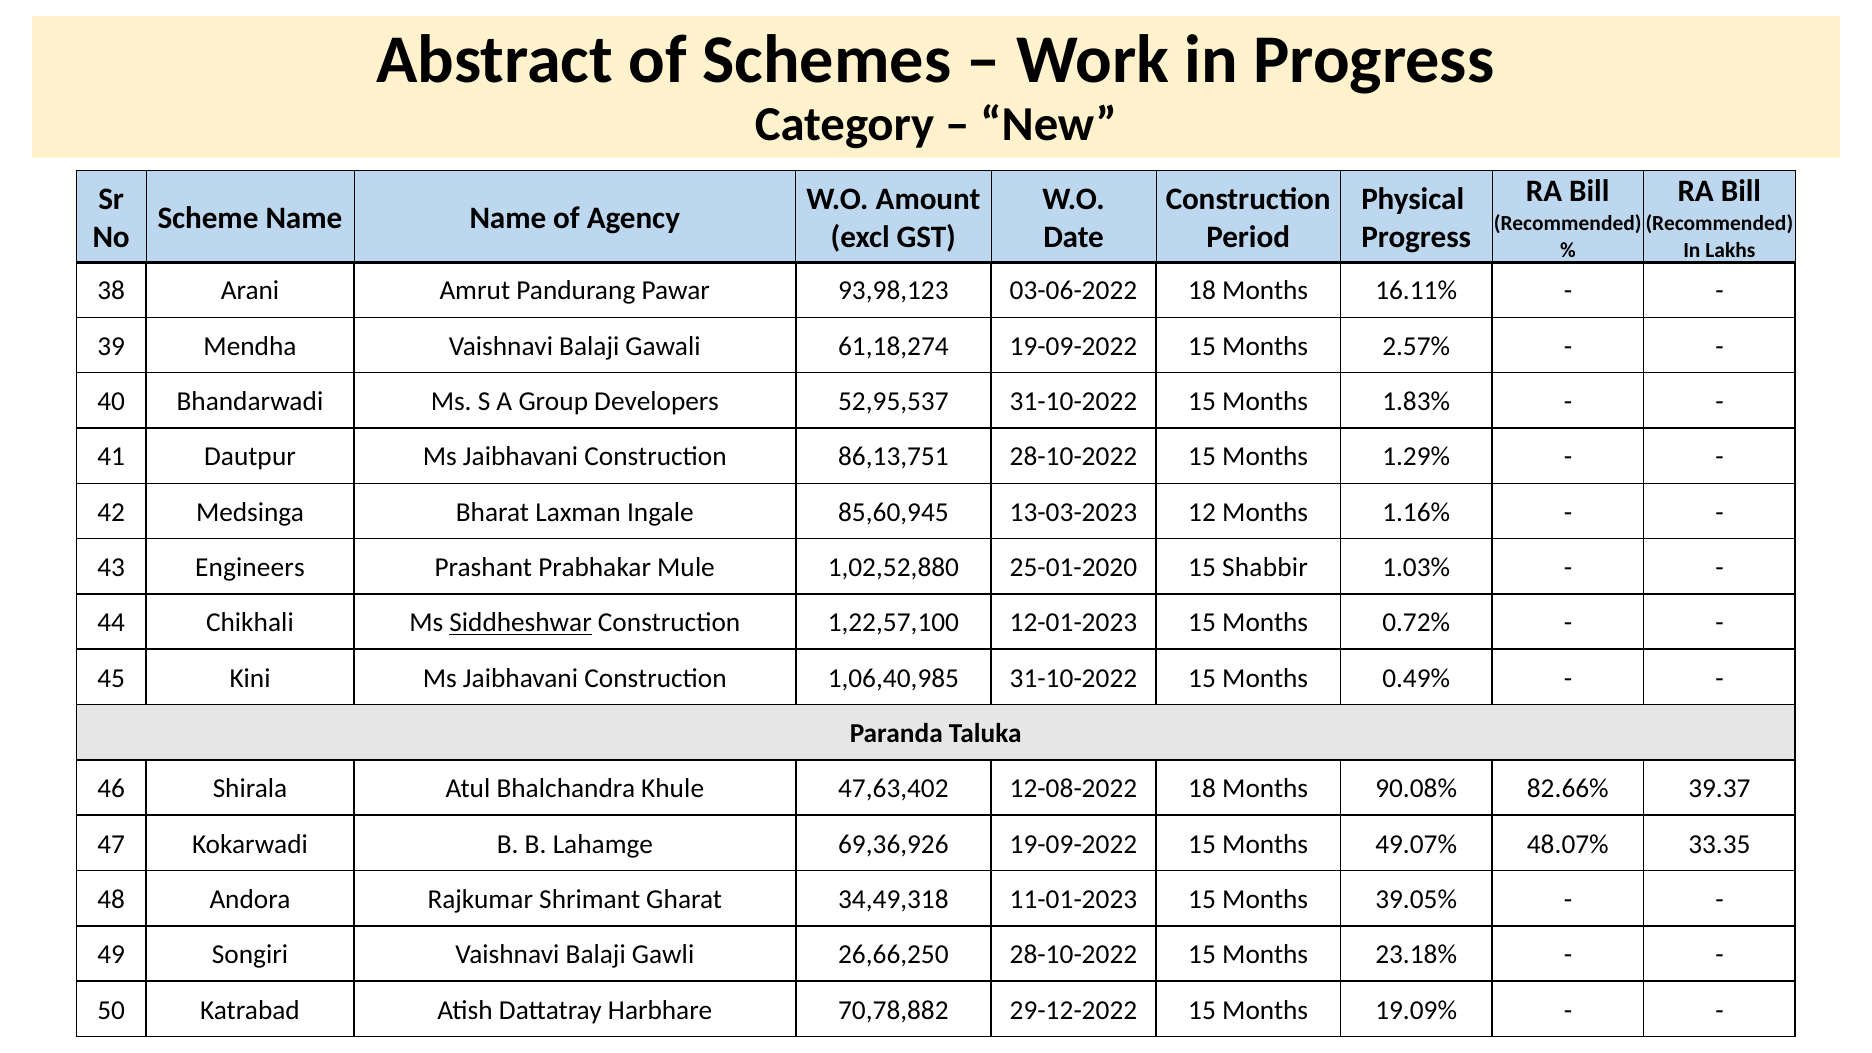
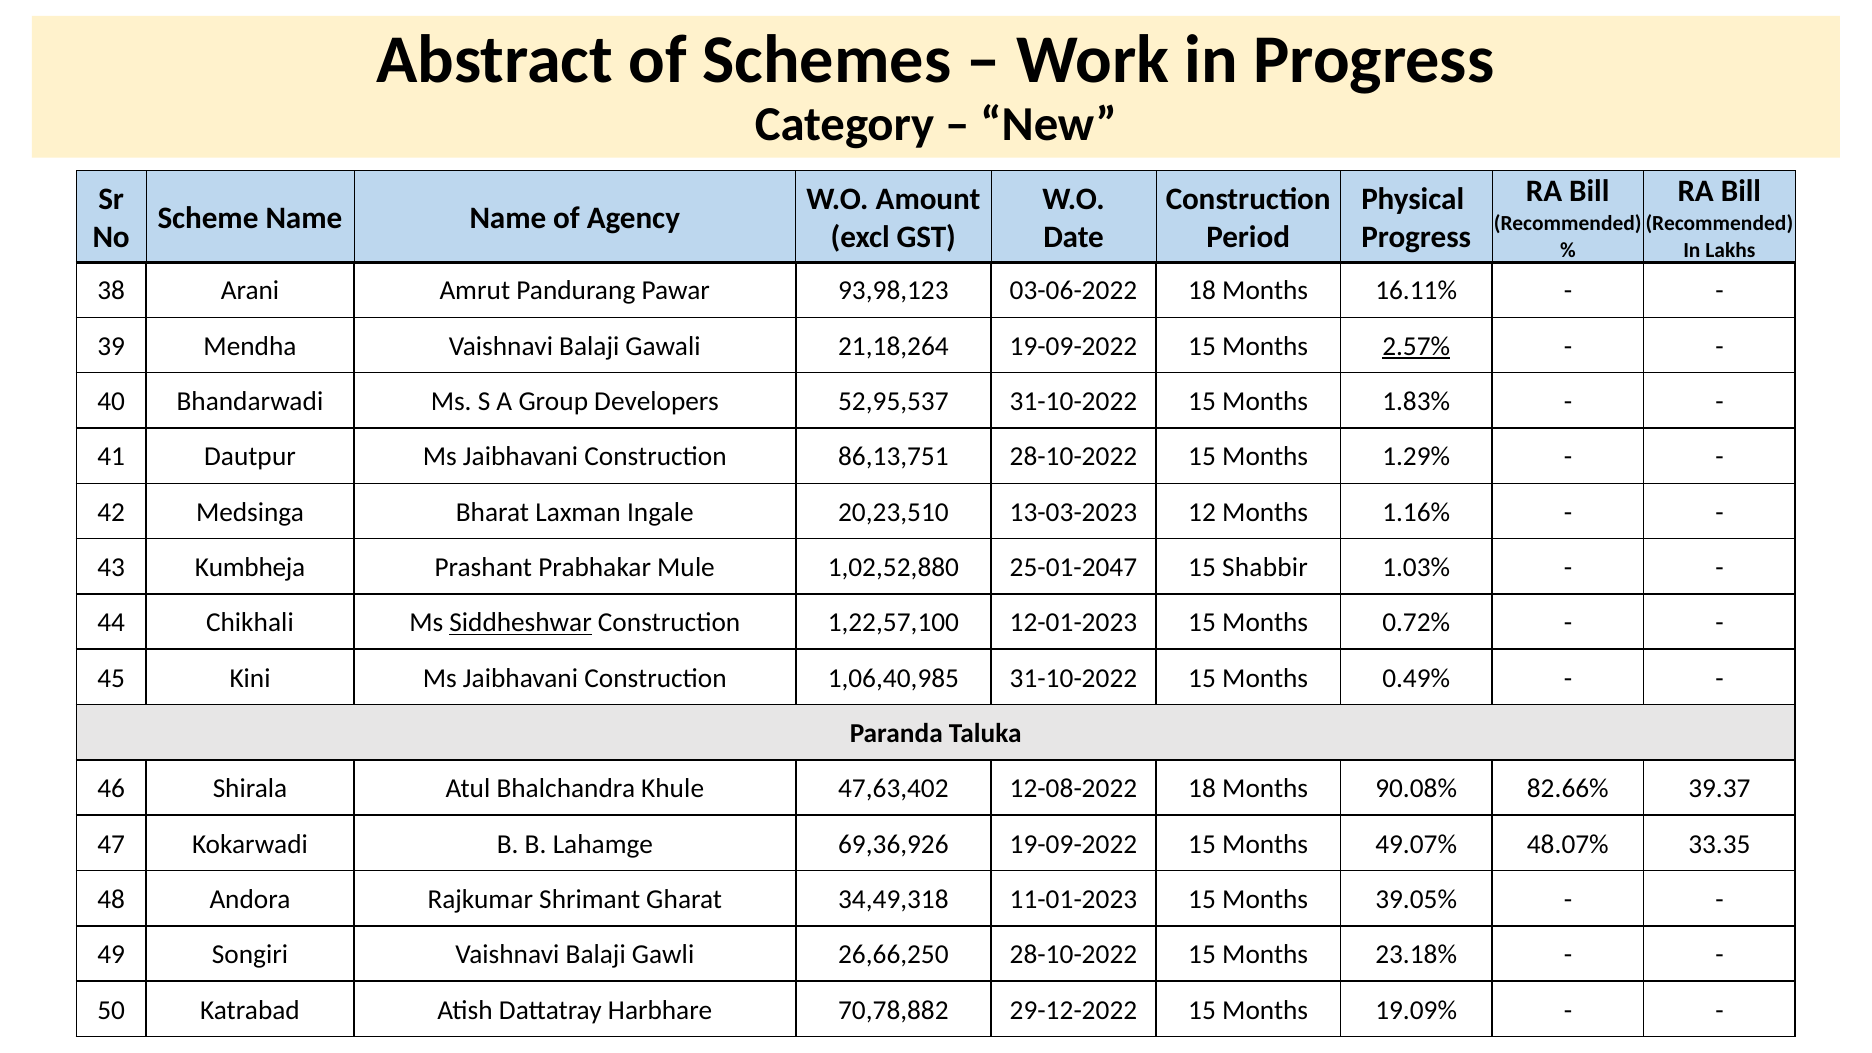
61,18,274: 61,18,274 -> 21,18,264
2.57% underline: none -> present
85,60,945: 85,60,945 -> 20,23,510
Engineers: Engineers -> Kumbheja
25-01-2020: 25-01-2020 -> 25-01-2047
